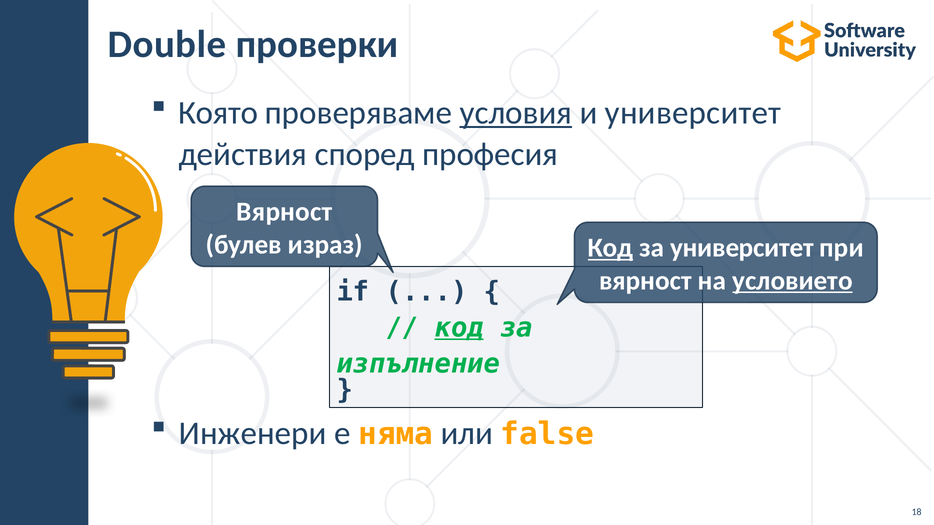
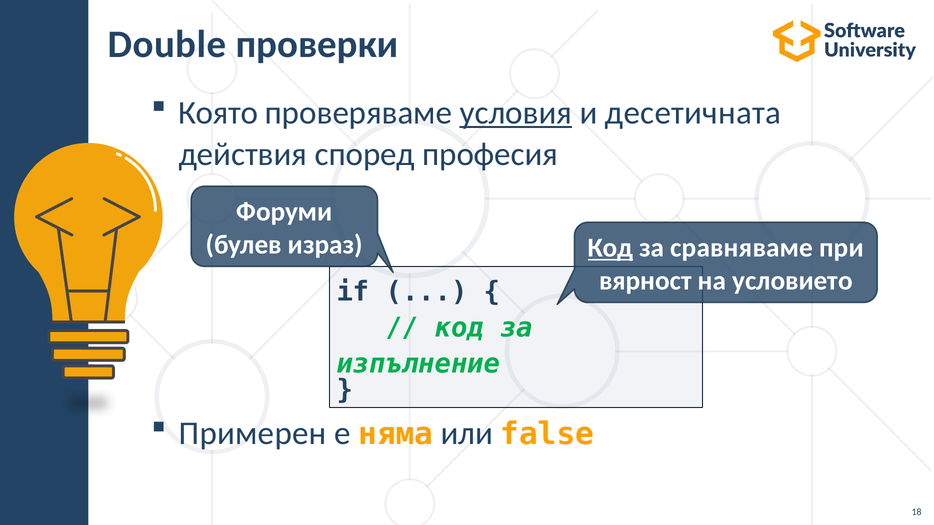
и университет: университет -> десетичната
Вярност at (284, 212): Вярност -> Форуми
за университет: университет -> сравняваме
условието underline: present -> none
код at (459, 328) underline: present -> none
Инженери: Инженери -> Примерен
